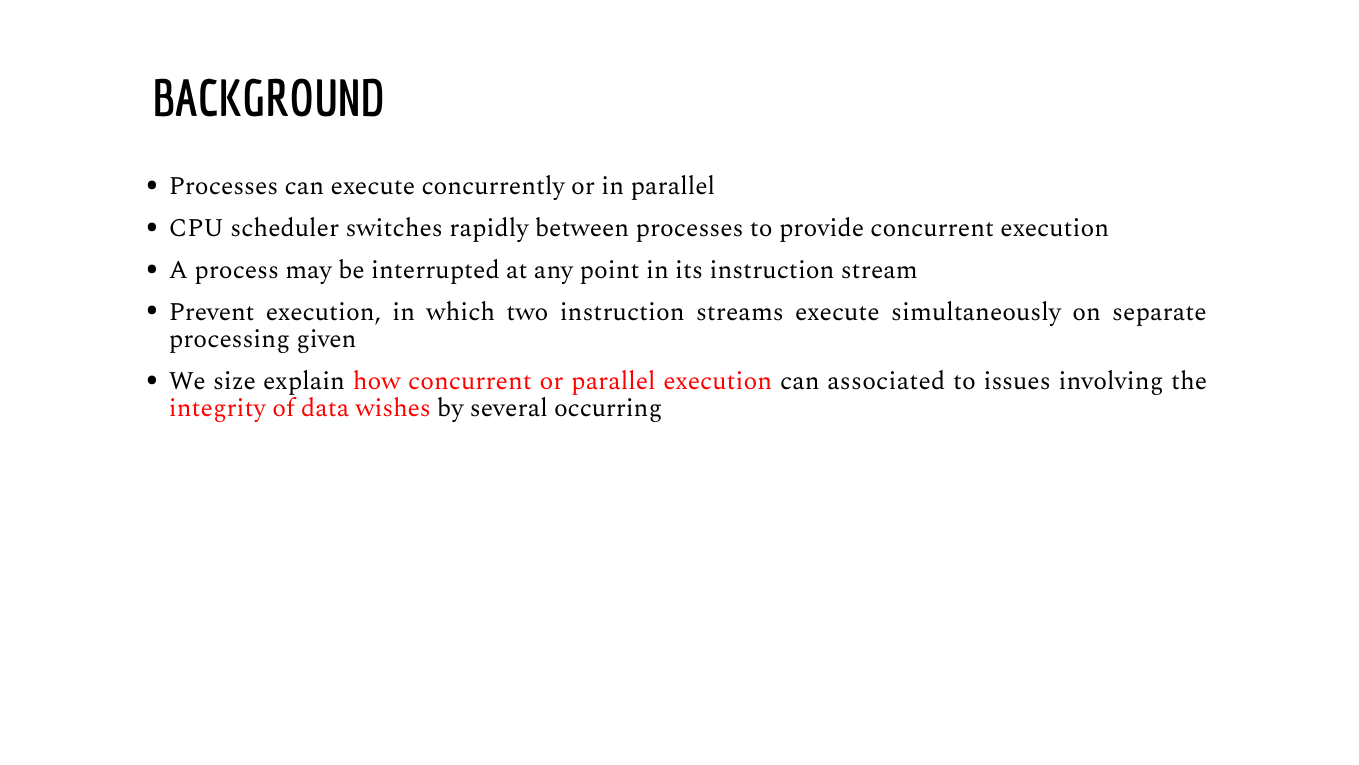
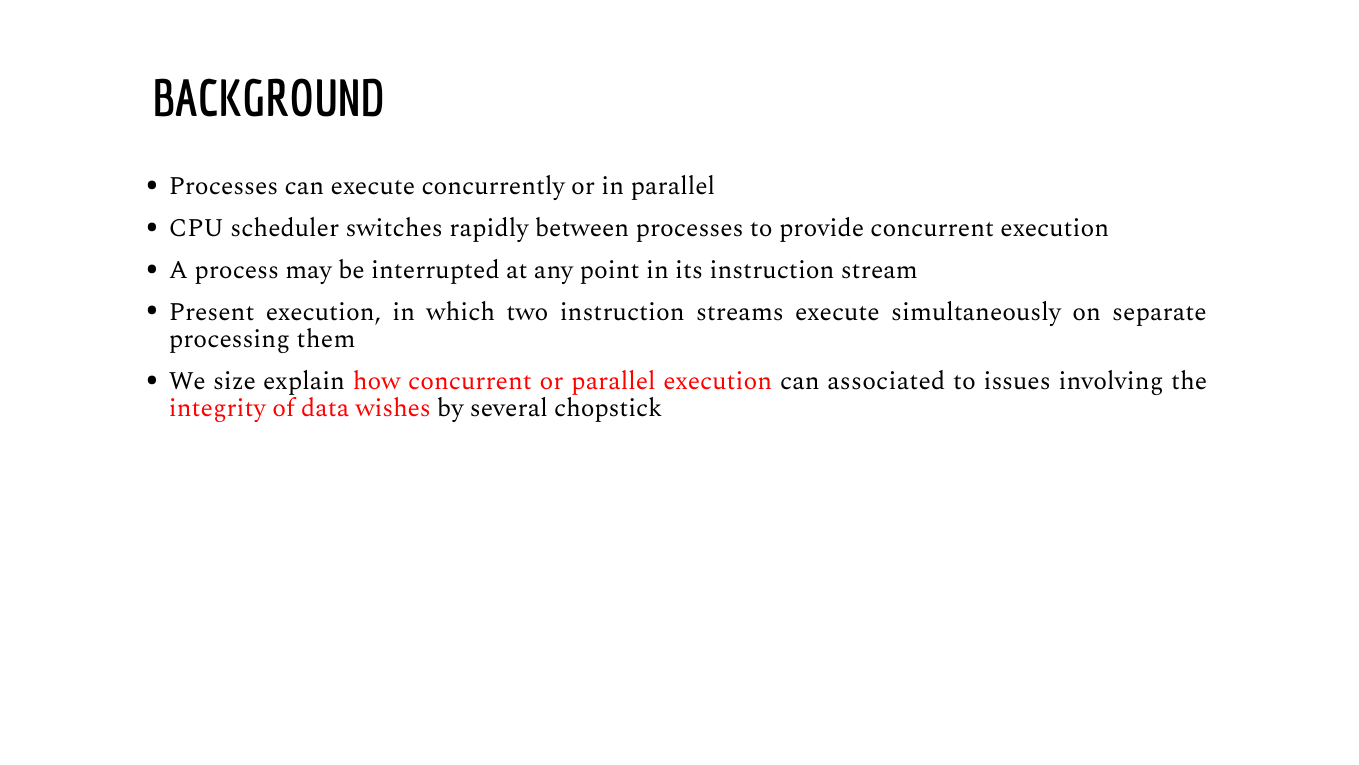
Prevent: Prevent -> Present
given: given -> them
occurring: occurring -> chopstick
